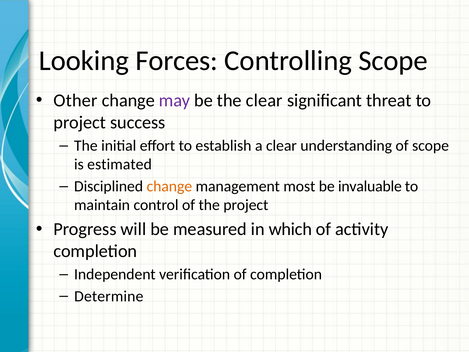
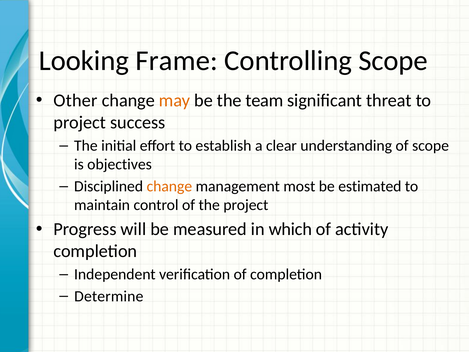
Forces: Forces -> Frame
may colour: purple -> orange
the clear: clear -> team
estimated: estimated -> objectives
invaluable: invaluable -> estimated
